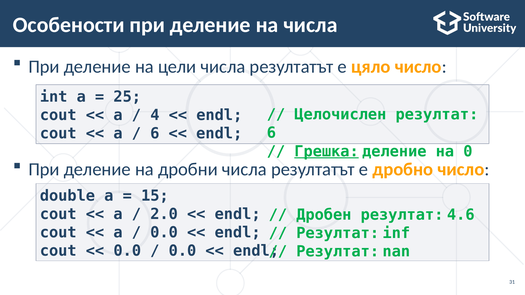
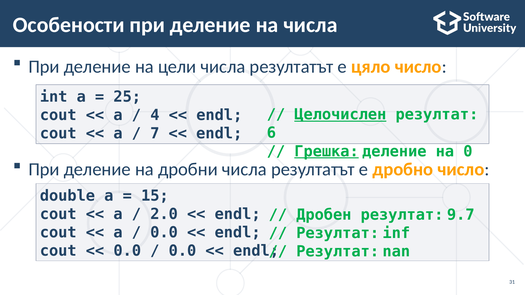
Целочислен underline: none -> present
6 at (155, 134): 6 -> 7
4.6: 4.6 -> 9.7
